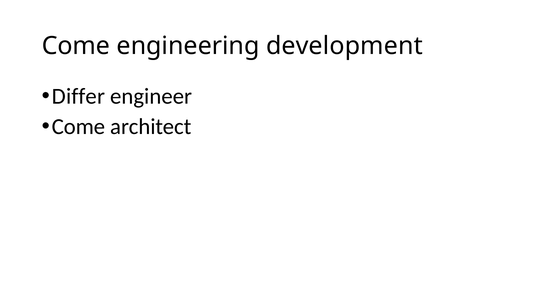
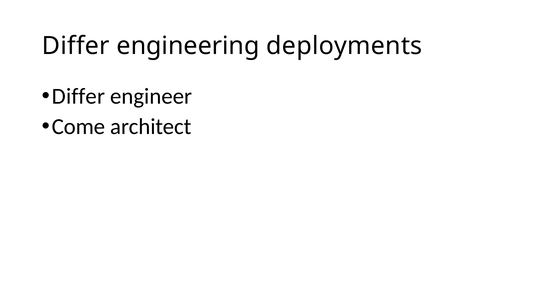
Come at (76, 46): Come -> Differ
development: development -> deployments
